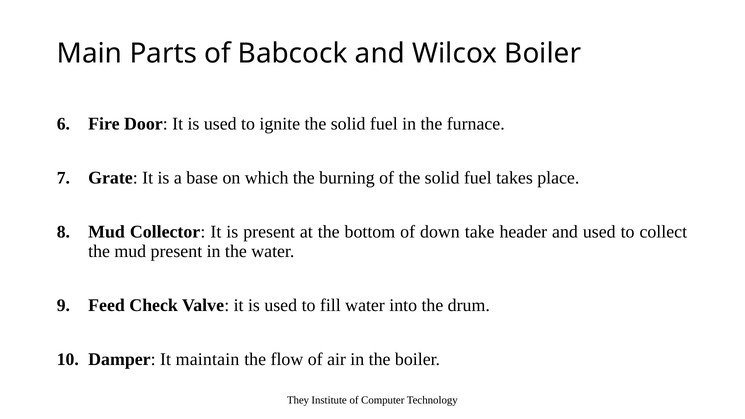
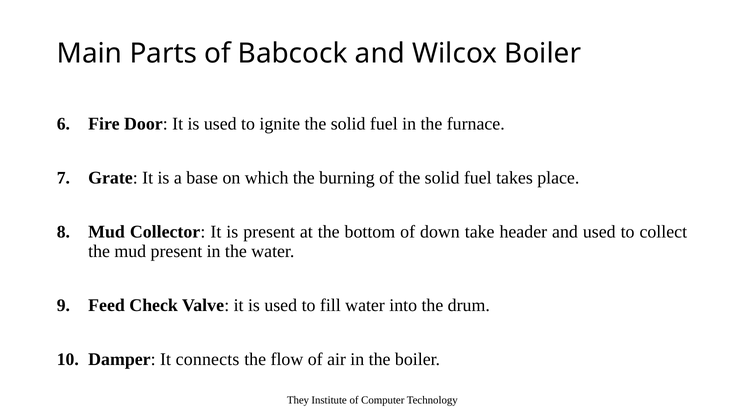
maintain: maintain -> connects
